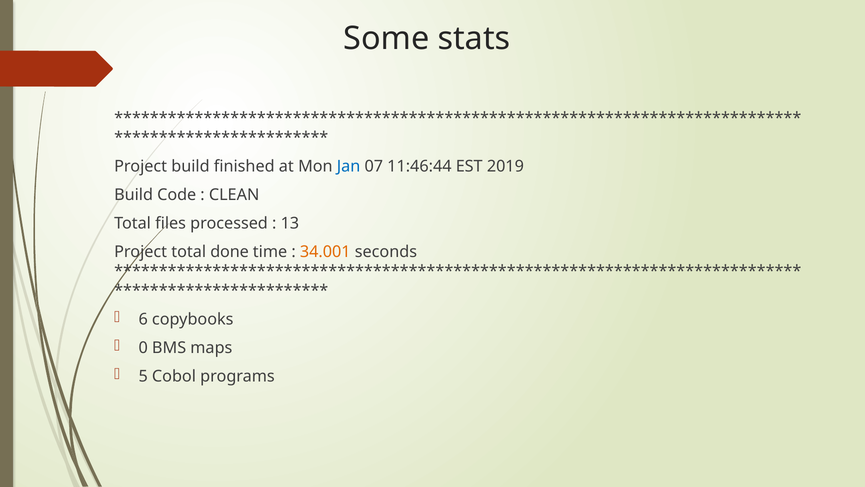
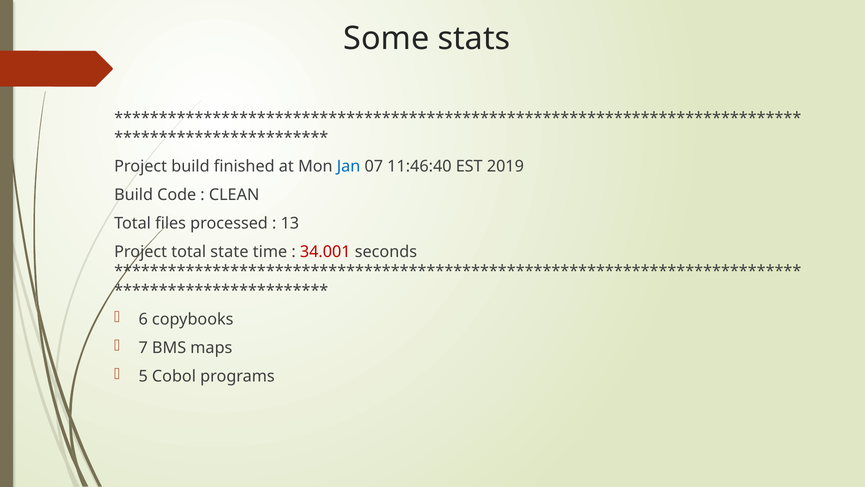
11:46:44: 11:46:44 -> 11:46:40
done: done -> state
34.001 colour: orange -> red
0: 0 -> 7
